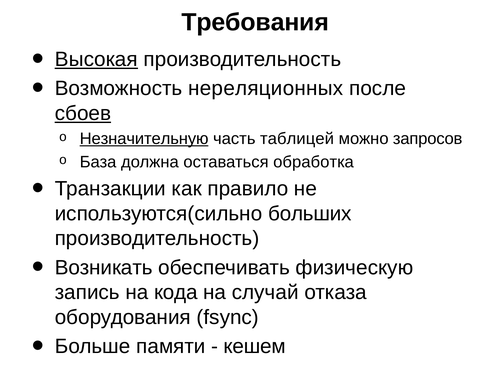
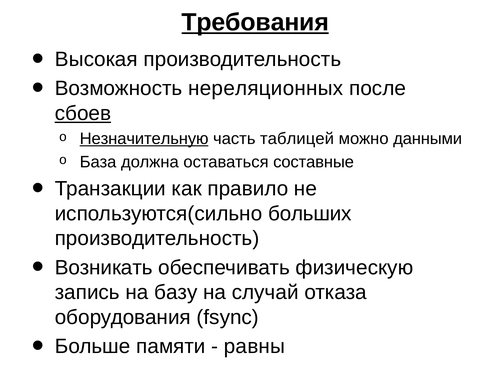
Требования underline: none -> present
Высокая underline: present -> none
запросов: запросов -> данными
обработка: обработка -> составные
кода: кода -> базу
кешем: кешем -> равны
